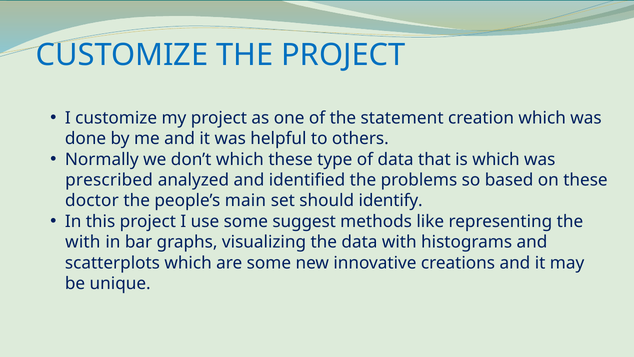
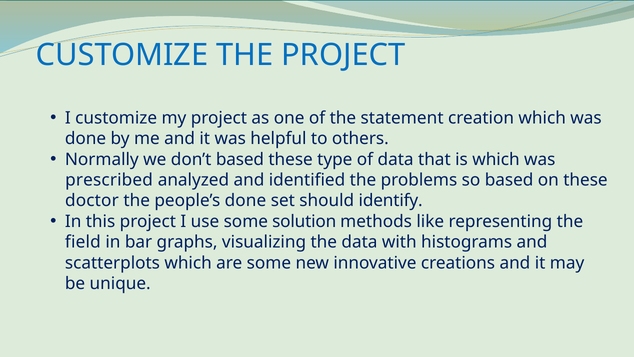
don’t which: which -> based
people’s main: main -> done
suggest: suggest -> solution
with at (83, 242): with -> field
